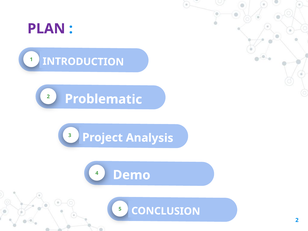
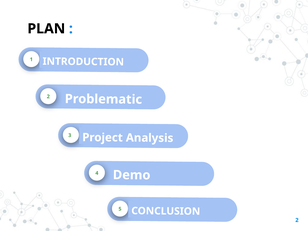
PLAN colour: purple -> black
